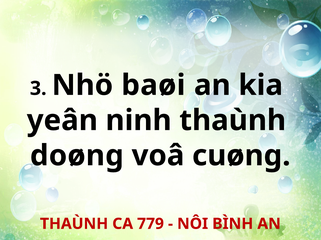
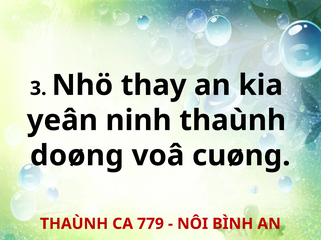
baøi: baøi -> thay
